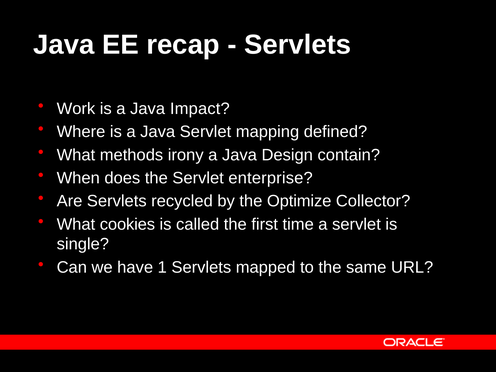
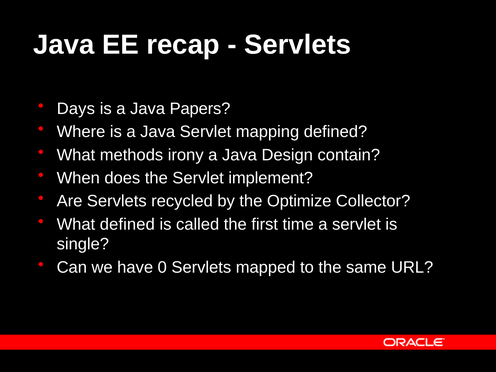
Work: Work -> Days
Impact: Impact -> Papers
enterprise: enterprise -> implement
What cookies: cookies -> defined
1: 1 -> 0
